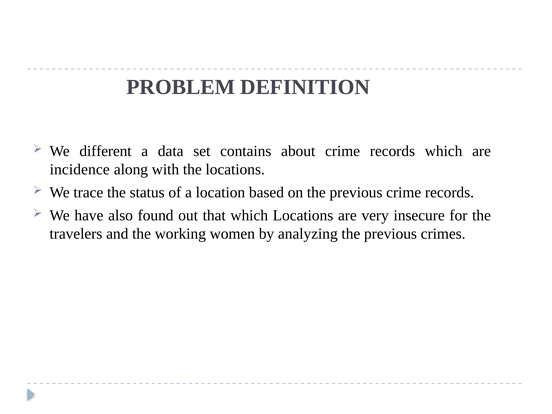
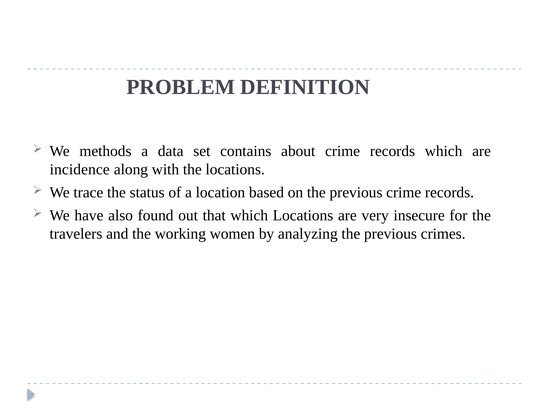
different: different -> methods
